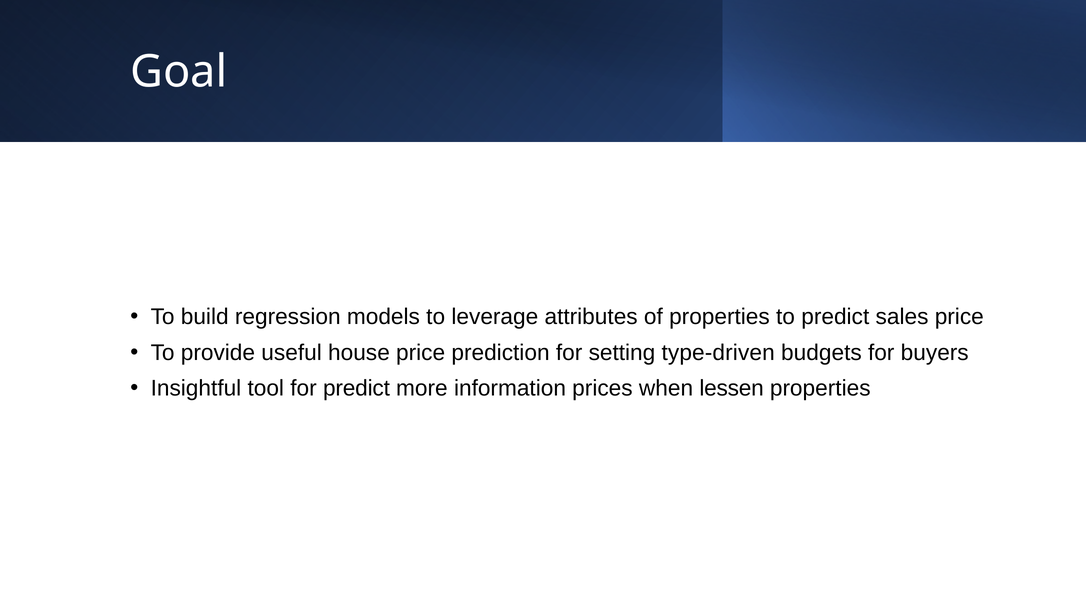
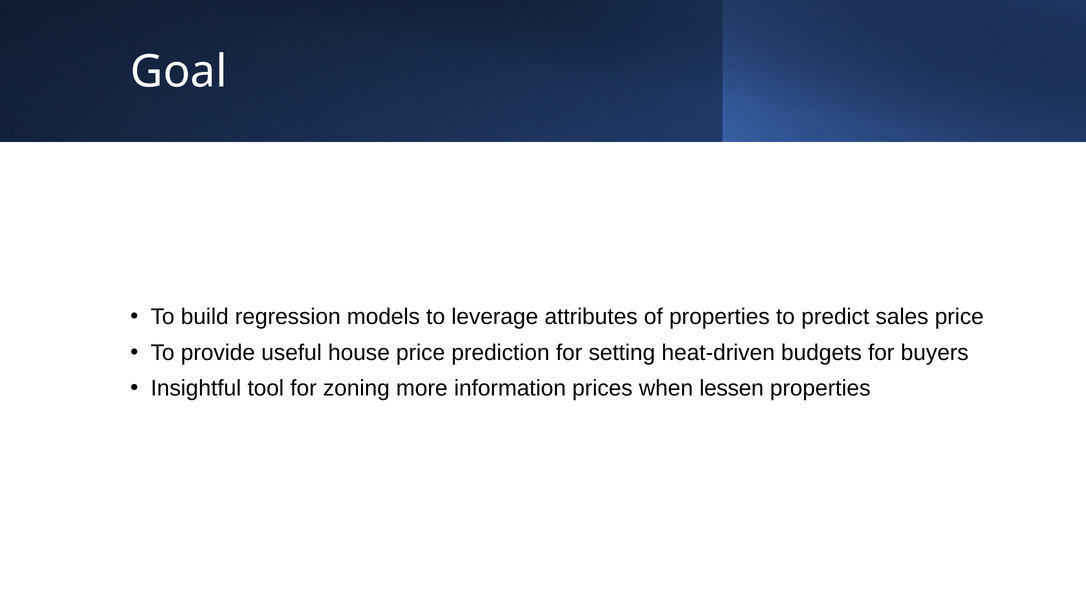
type-driven: type-driven -> heat-driven
for predict: predict -> zoning
